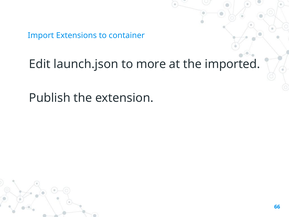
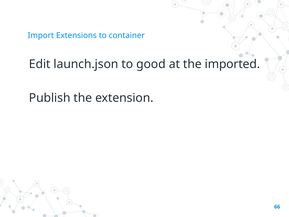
more: more -> good
